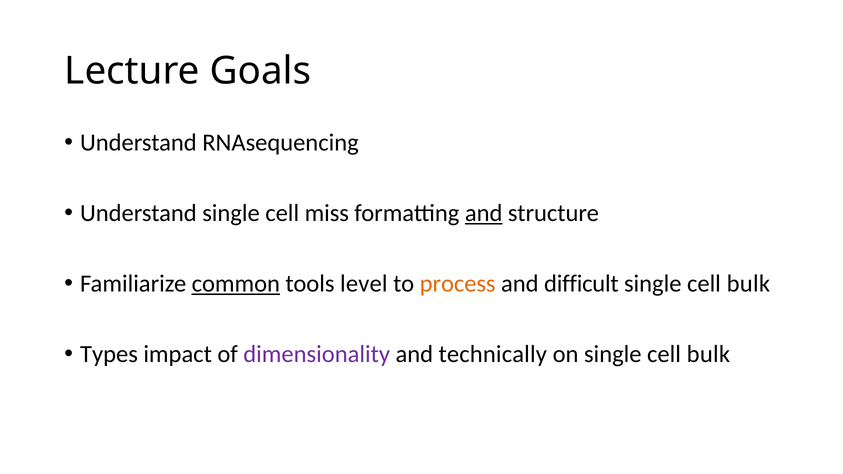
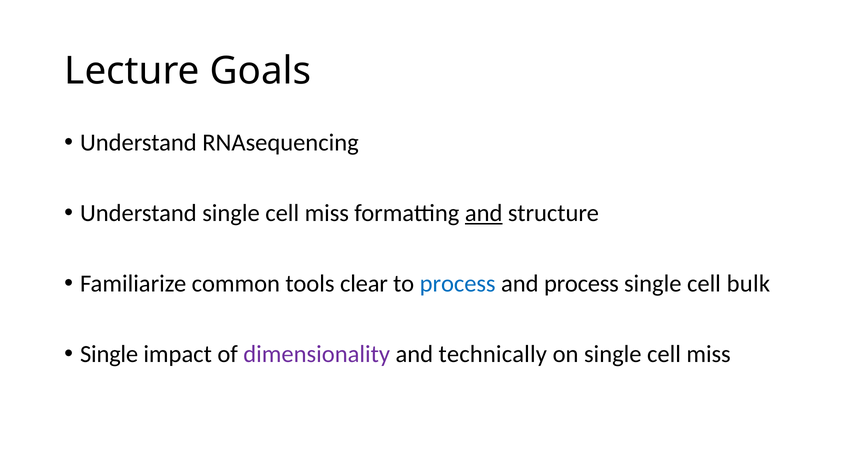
common underline: present -> none
level: level -> clear
process at (458, 284) colour: orange -> blue
and difficult: difficult -> process
Types at (109, 354): Types -> Single
on single cell bulk: bulk -> miss
